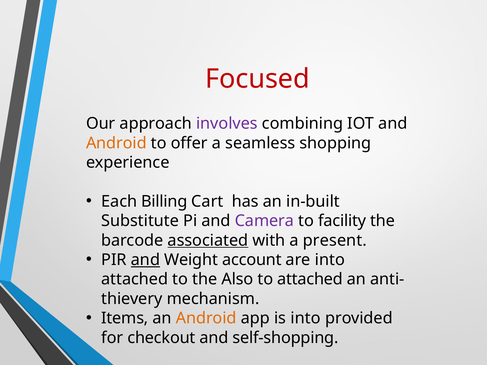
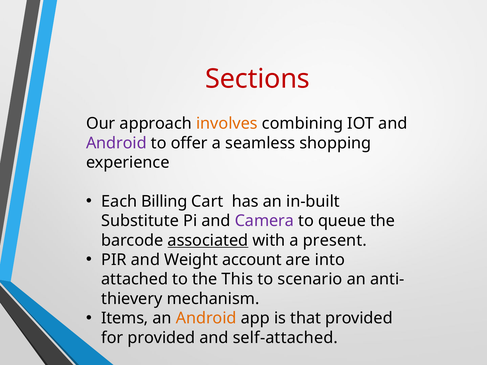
Focused: Focused -> Sections
involves colour: purple -> orange
Android at (116, 143) colour: orange -> purple
facility: facility -> queue
and at (145, 260) underline: present -> none
Also: Also -> This
to attached: attached -> scenario
is into: into -> that
for checkout: checkout -> provided
self-shopping: self-shopping -> self-attached
